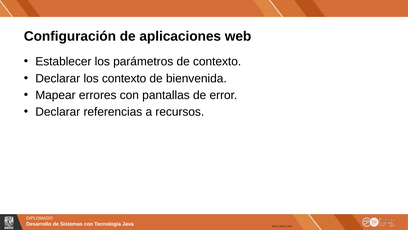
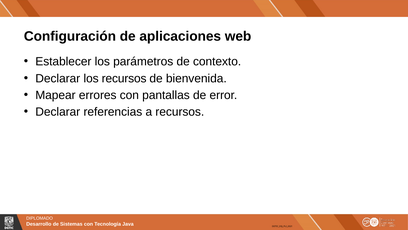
los contexto: contexto -> recursos
